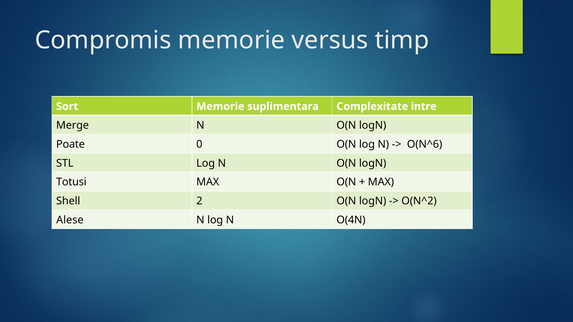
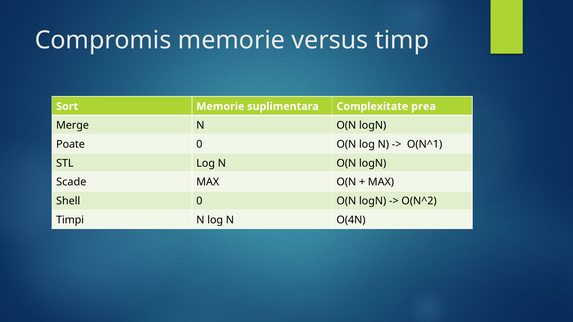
intre: intre -> prea
O(N^6: O(N^6 -> O(N^1
Totusi: Totusi -> Scade
Shell 2: 2 -> 0
Alese: Alese -> Timpi
